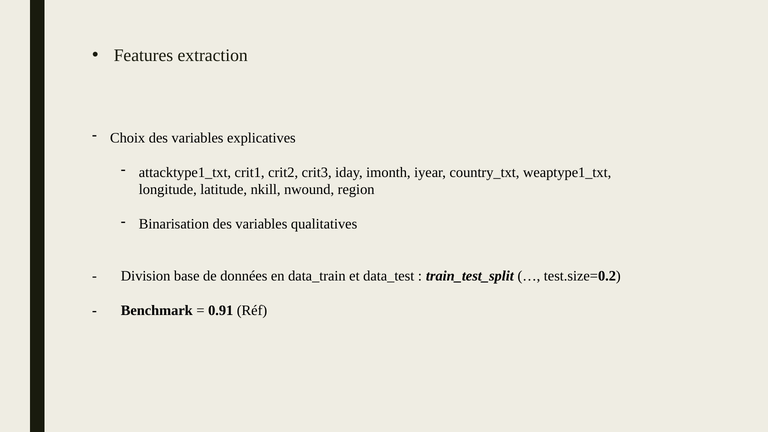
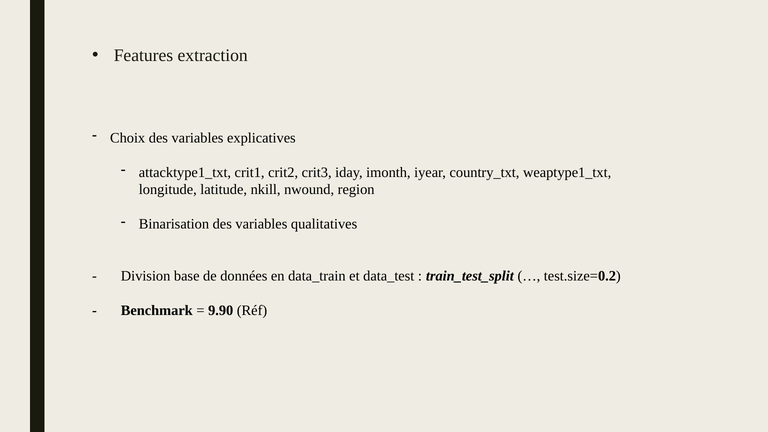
0.91: 0.91 -> 9.90
